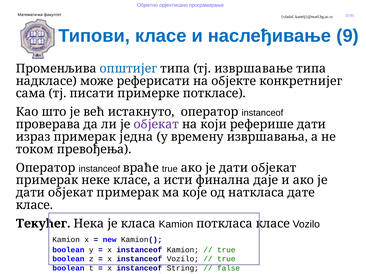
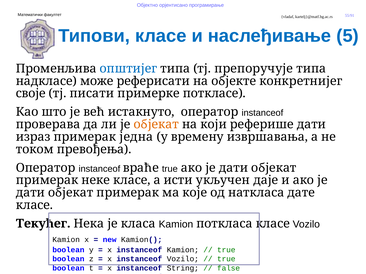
9: 9 -> 5
извршавање: извршавање -> препоручује
сама: сама -> своје
објекат at (156, 125) colour: purple -> orange
финална: финална -> укључен
